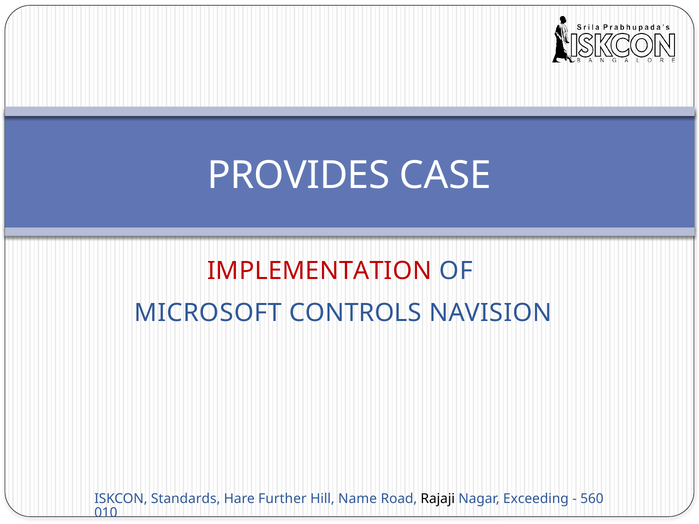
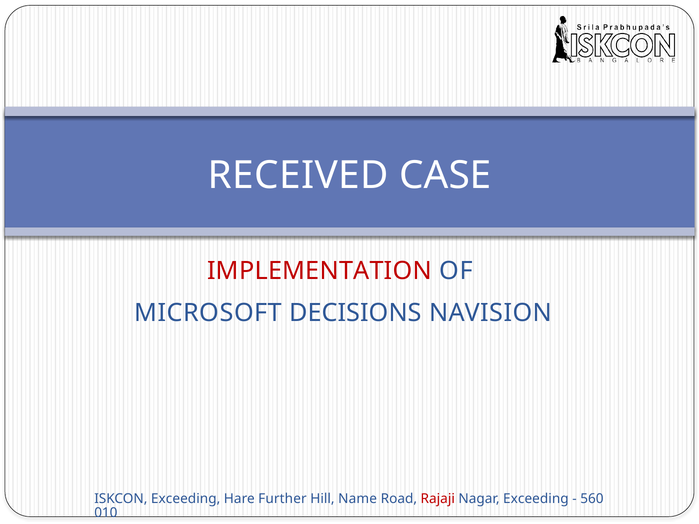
PROVIDES: PROVIDES -> RECEIVED
CONTROLS: CONTROLS -> DECISIONS
ISKCON Standards: Standards -> Exceeding
Rajaji colour: black -> red
